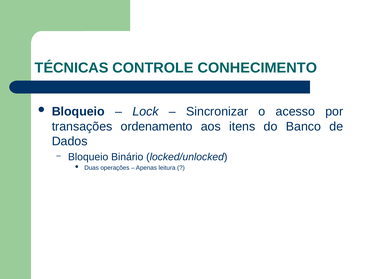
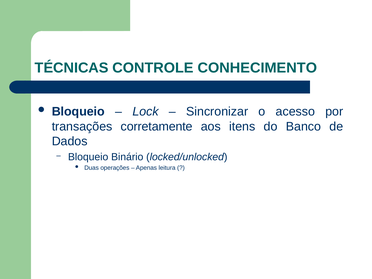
ordenamento: ordenamento -> corretamente
